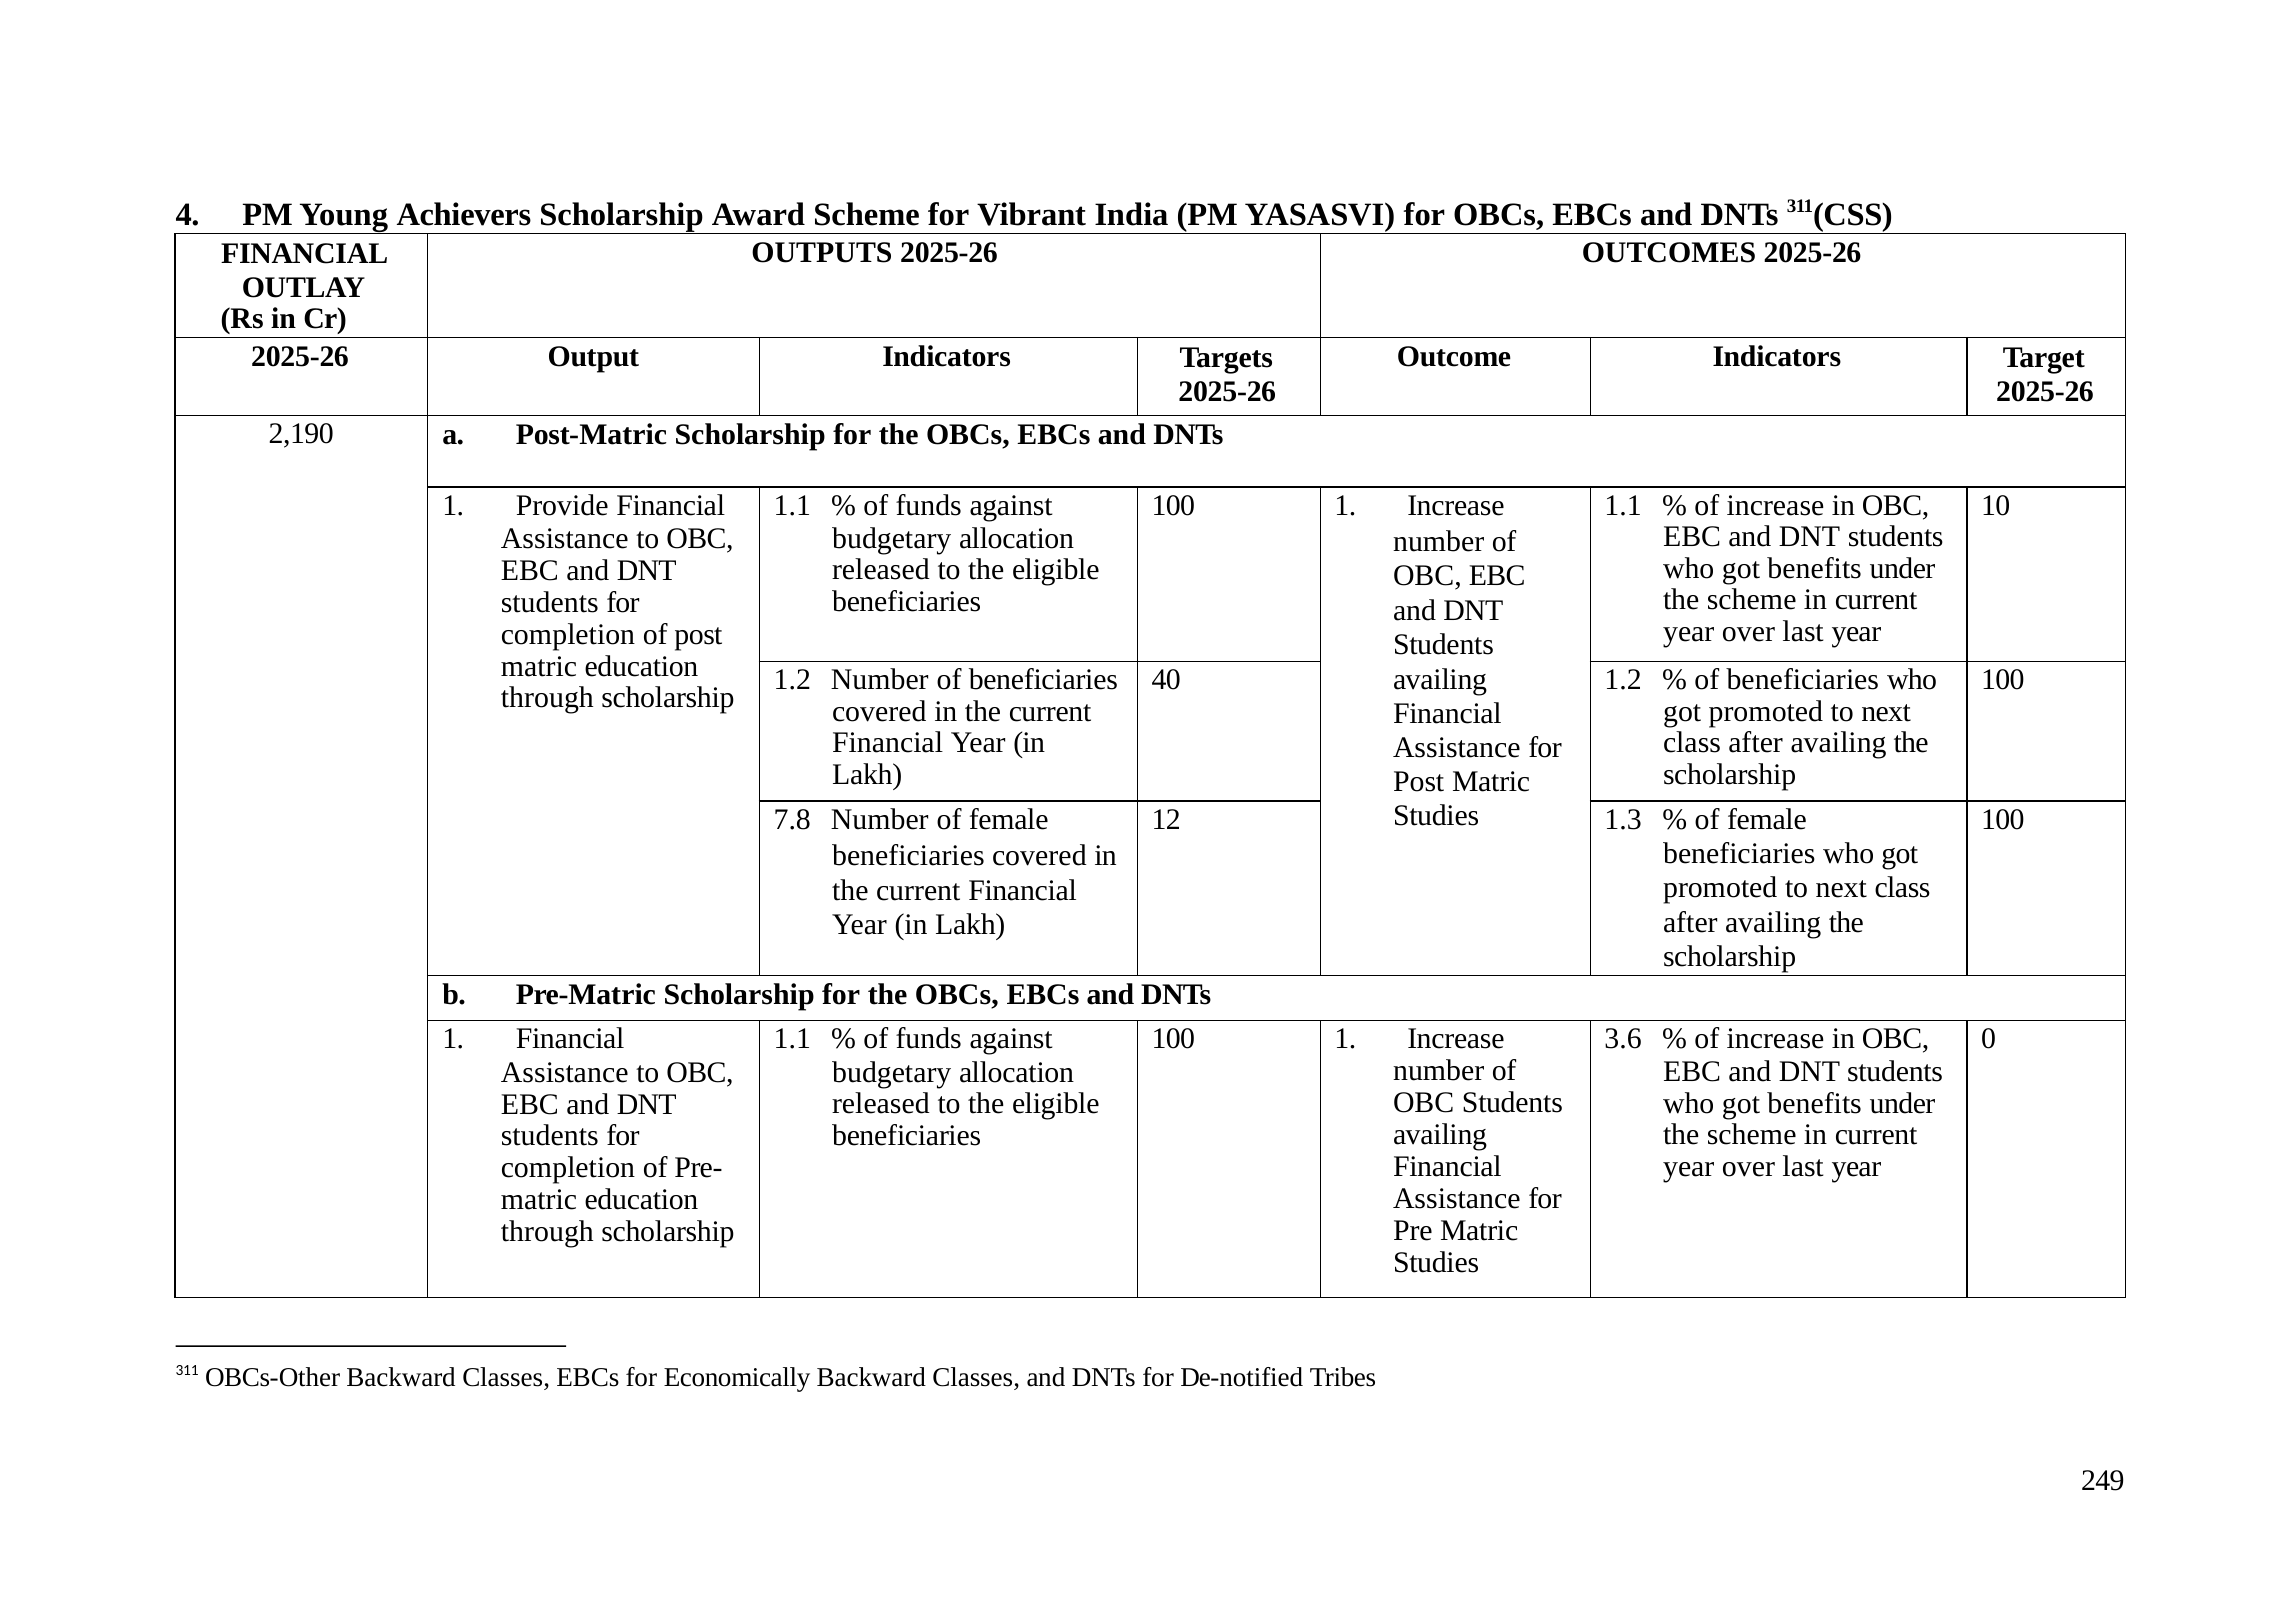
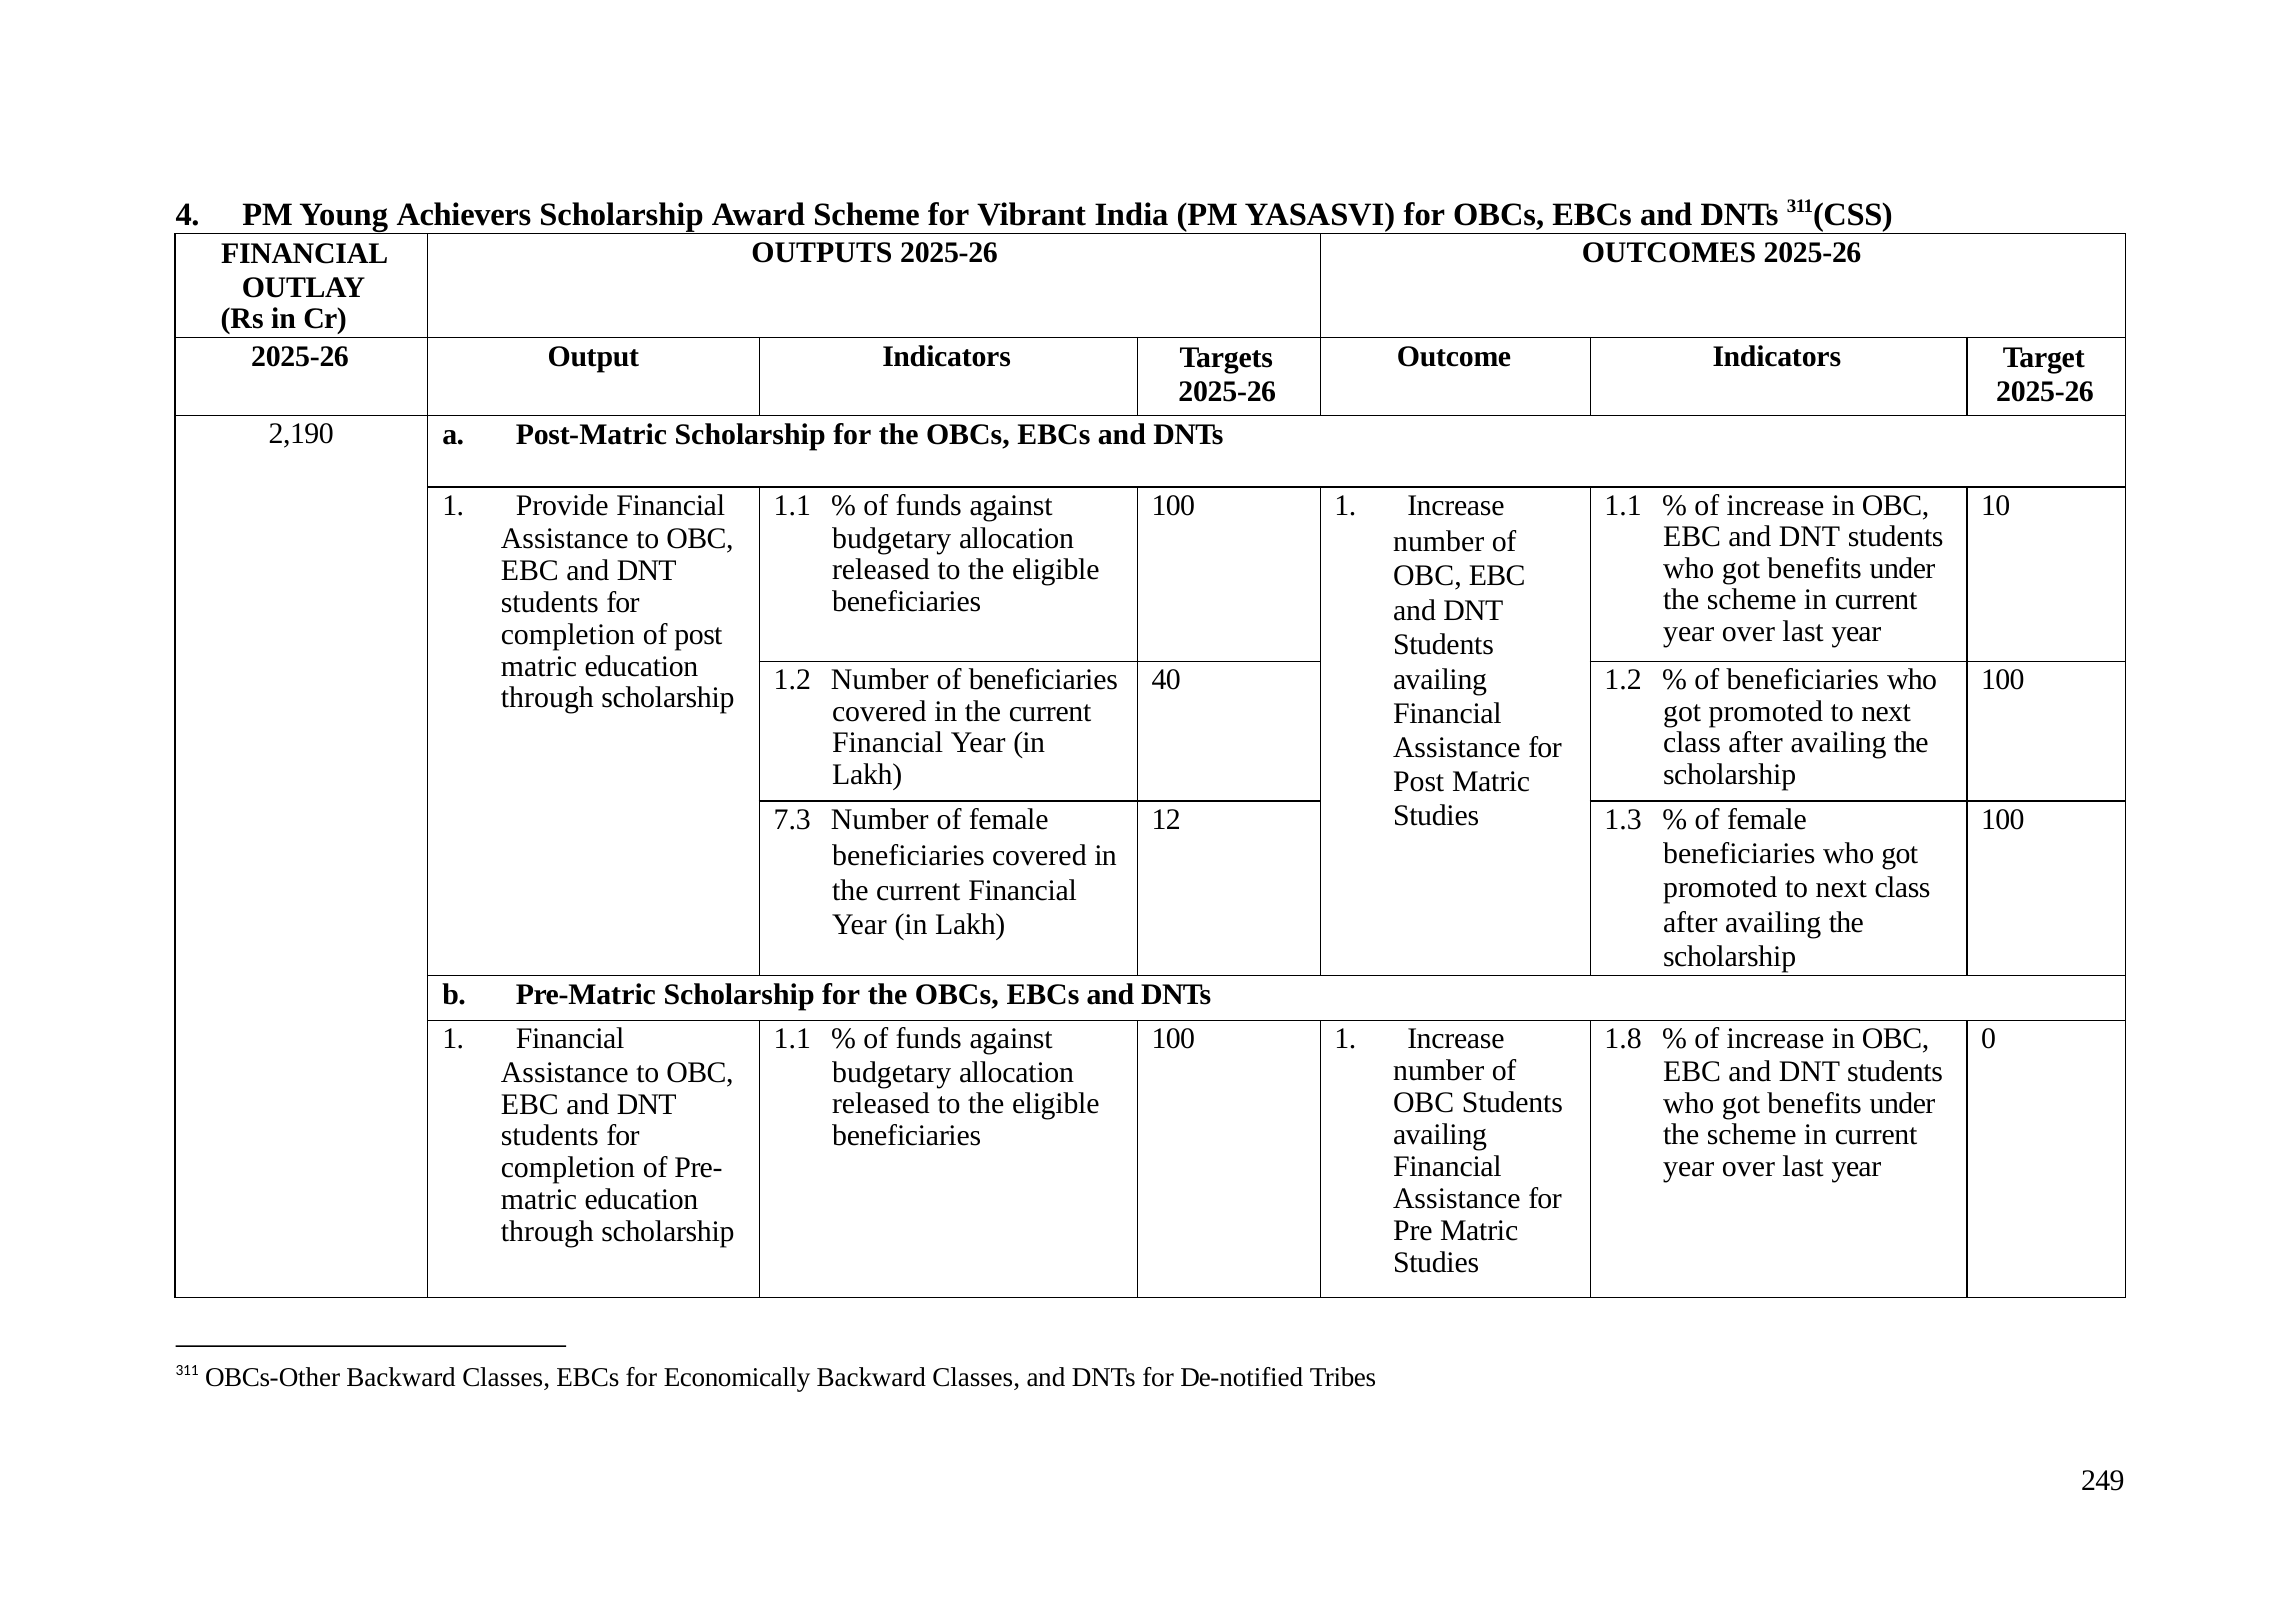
7.8: 7.8 -> 7.3
3.6: 3.6 -> 1.8
